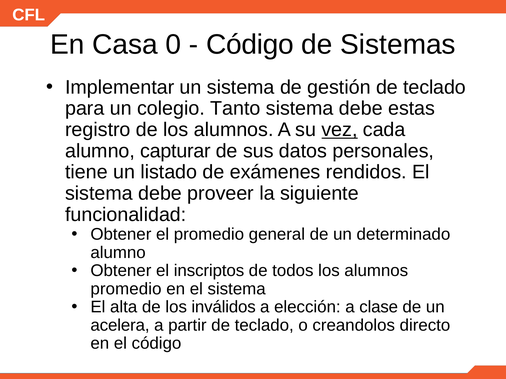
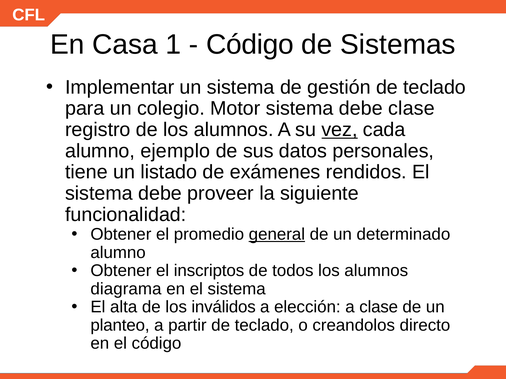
0: 0 -> 1
Tanto: Tanto -> Motor
debe estas: estas -> clase
capturar: capturar -> ejemplo
general underline: none -> present
promedio at (126, 289): promedio -> diagrama
acelera: acelera -> planteo
